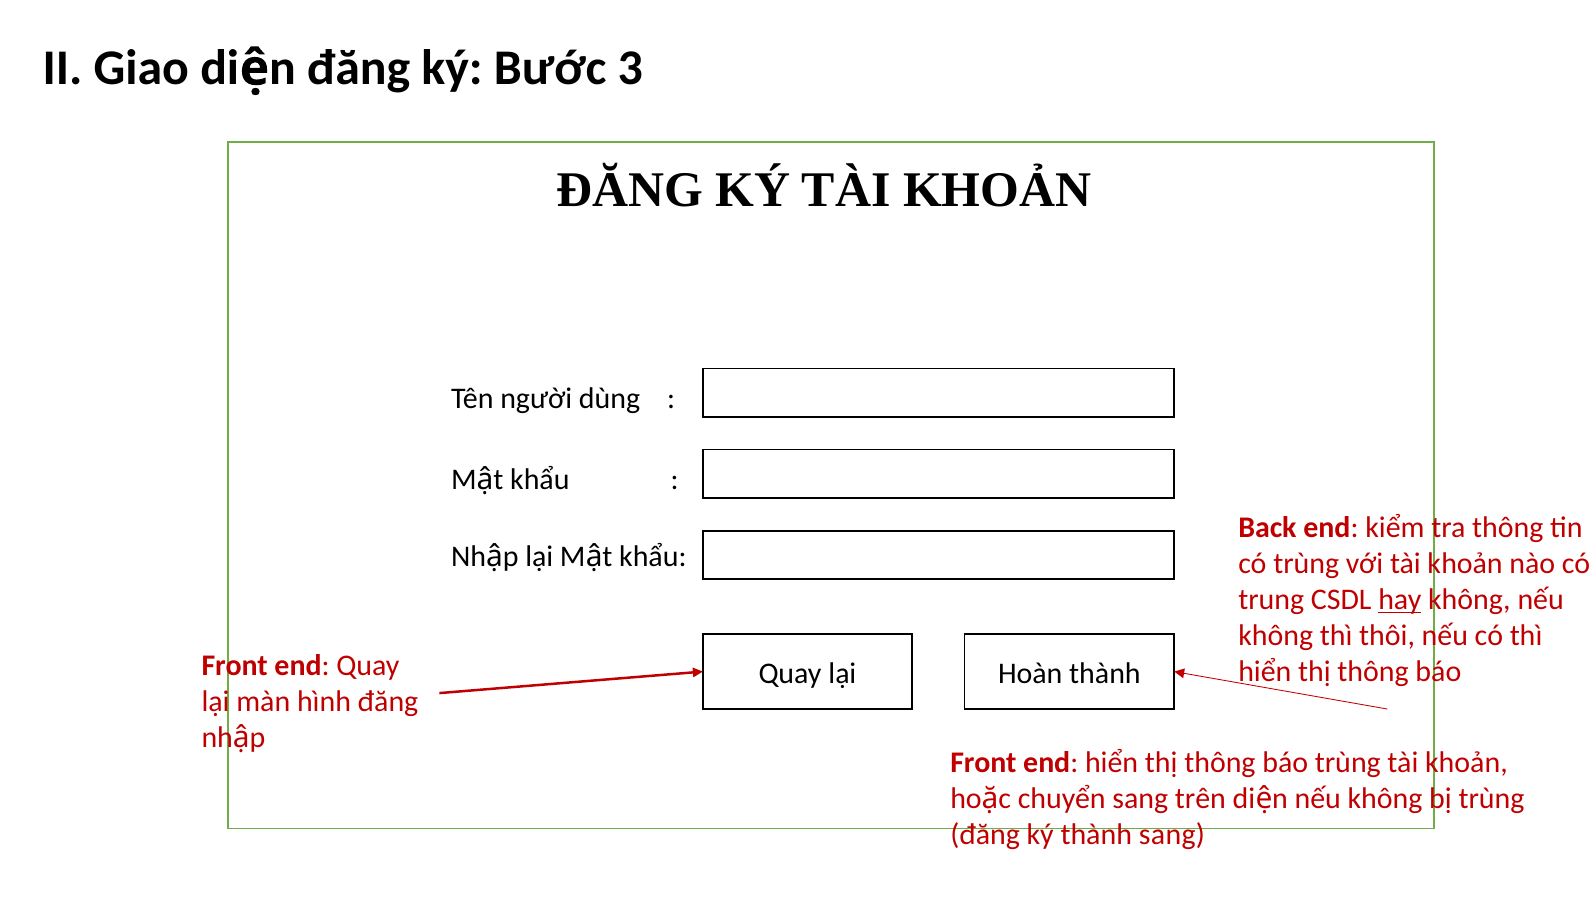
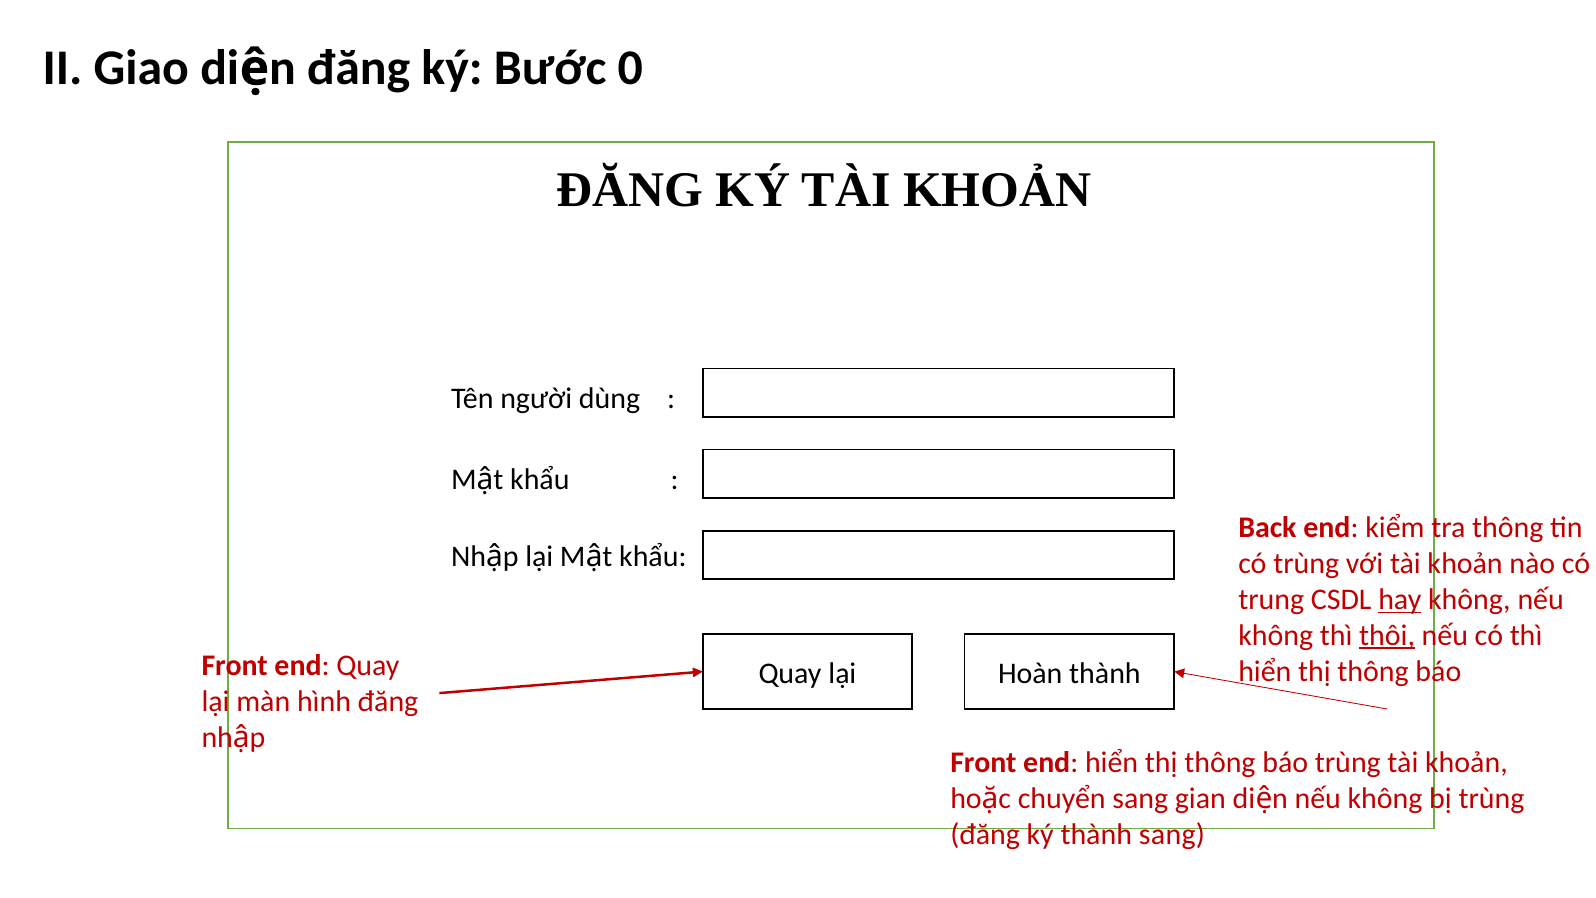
3: 3 -> 0
thôi underline: none -> present
trên: trên -> gian
